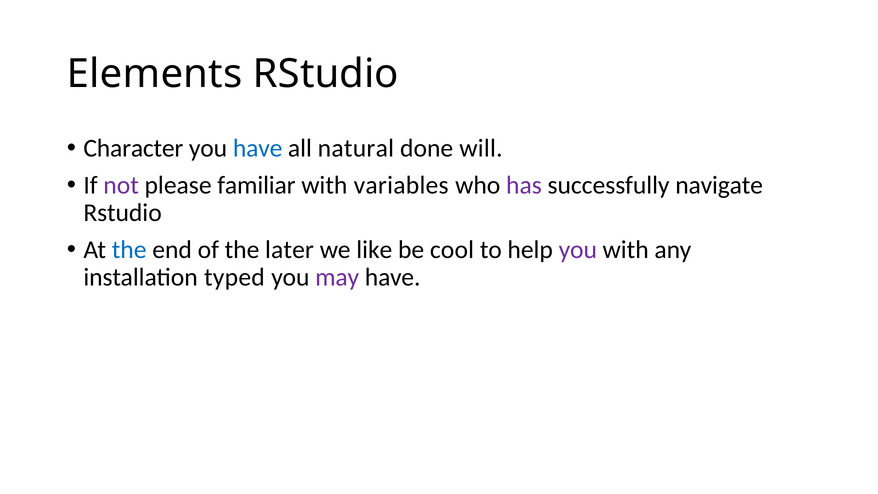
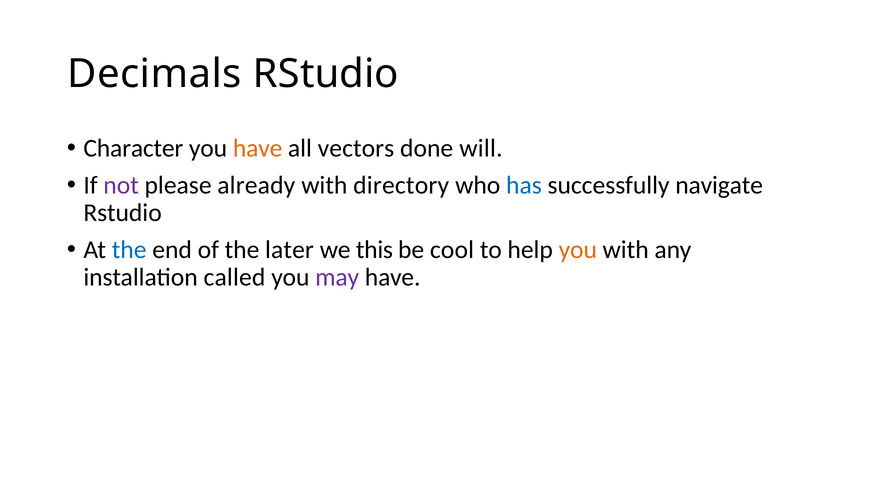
Elements: Elements -> Decimals
have at (258, 148) colour: blue -> orange
natural: natural -> vectors
familiar: familiar -> already
variables: variables -> directory
has colour: purple -> blue
like: like -> this
you at (578, 250) colour: purple -> orange
typed: typed -> called
